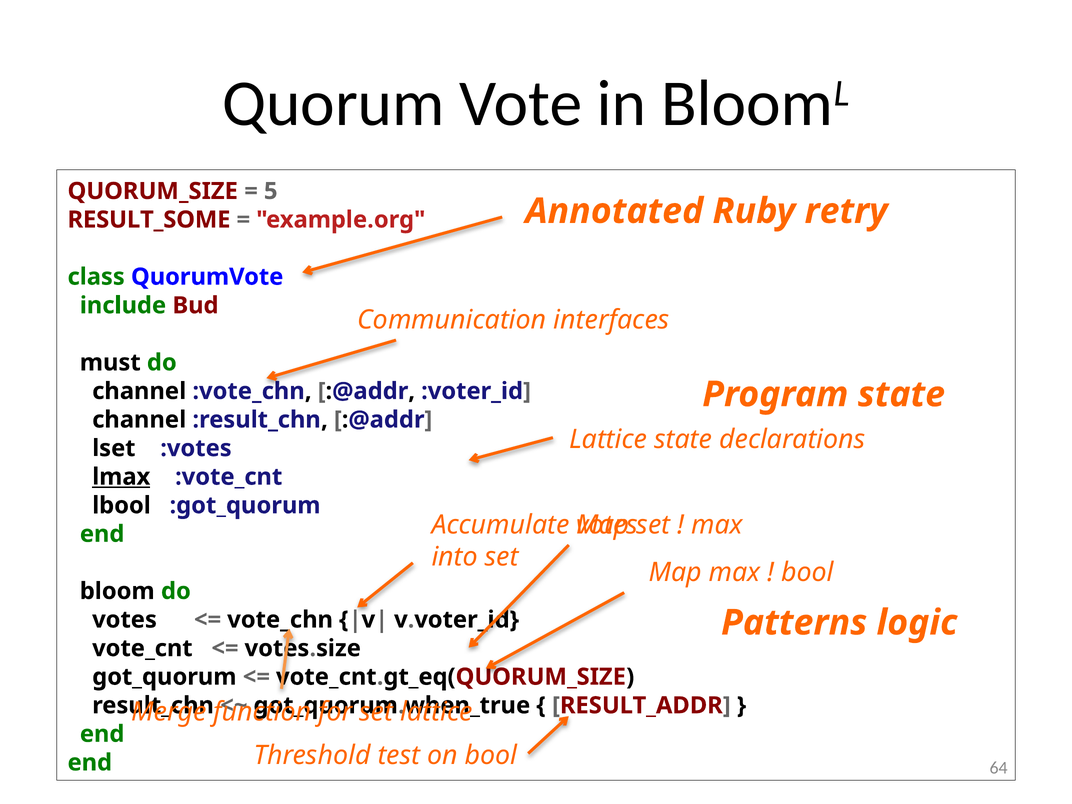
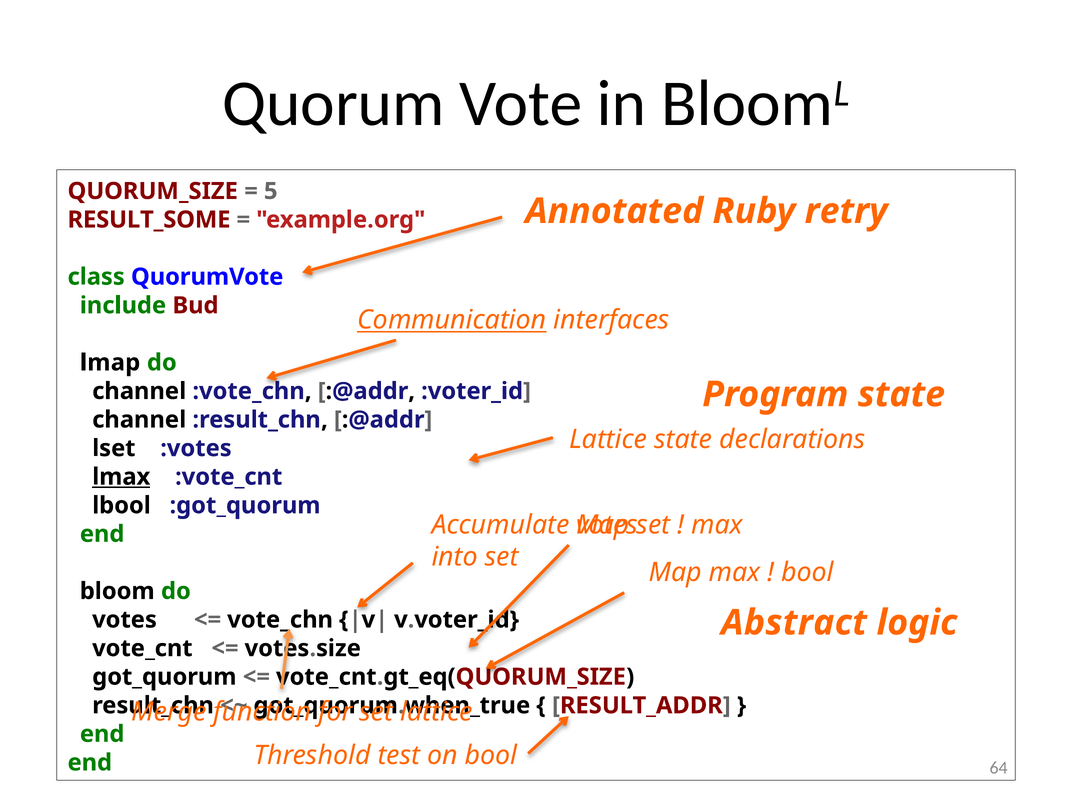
Communication underline: none -> present
must: must -> lmap
Patterns: Patterns -> Abstract
